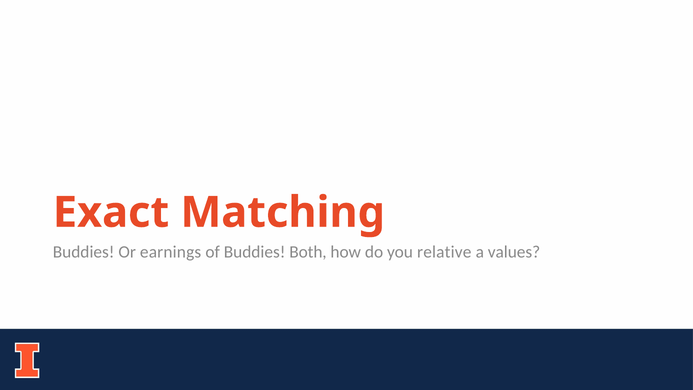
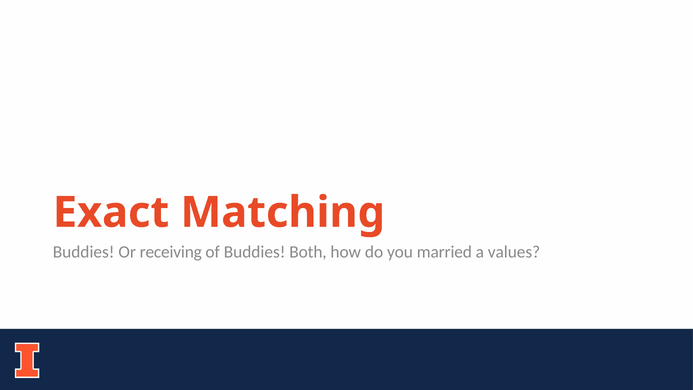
earnings: earnings -> receiving
relative: relative -> married
